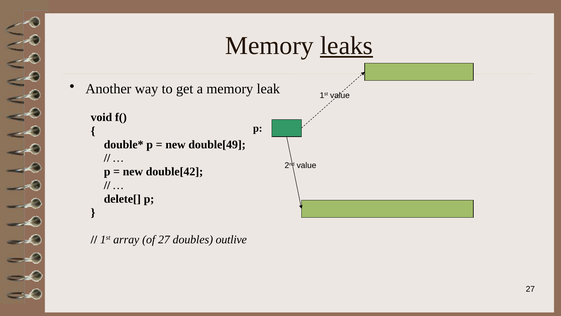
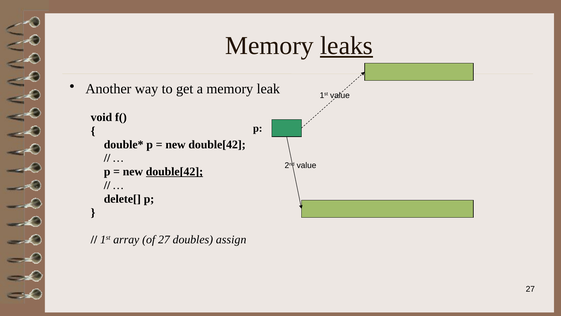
double[49 at (217, 144): double[49 -> double[42
double[42 at (174, 171) underline: none -> present
outlive: outlive -> assign
